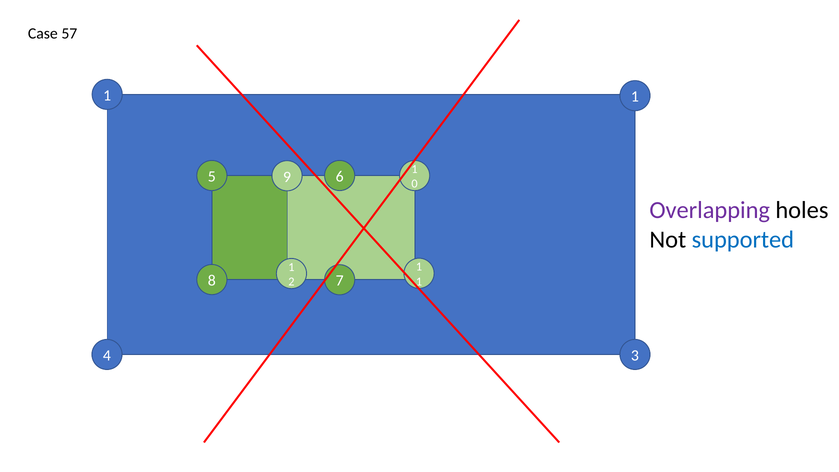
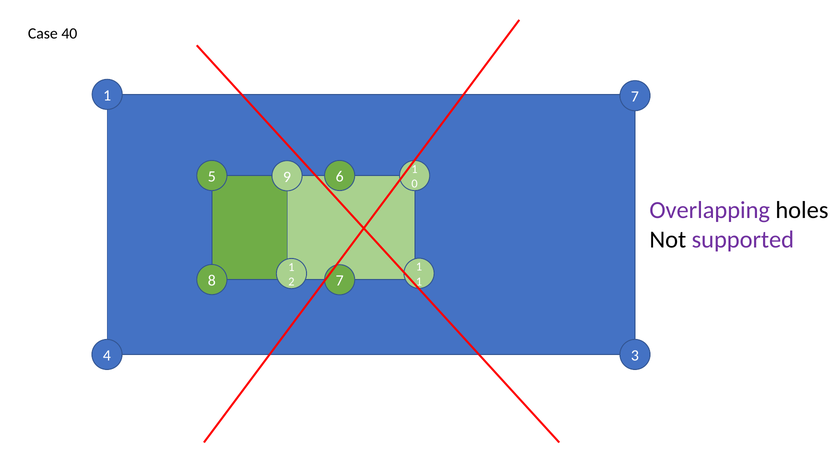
57: 57 -> 40
1 at (635, 97): 1 -> 7
supported colour: blue -> purple
